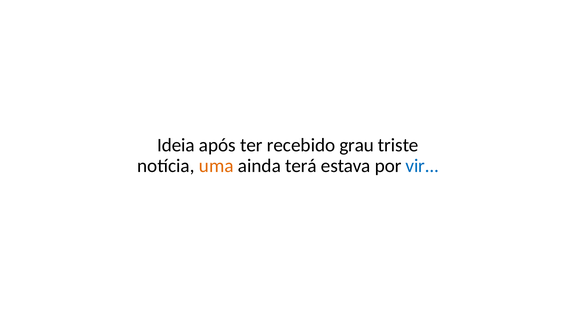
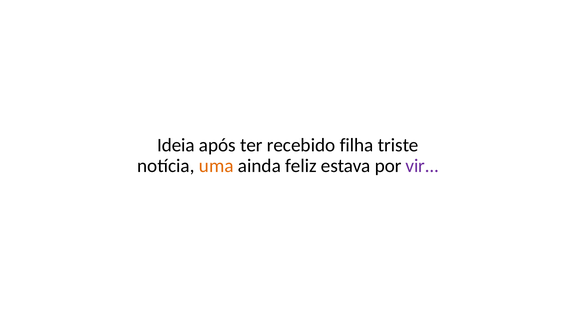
grau: grau -> filha
terá: terá -> feliz
vir colour: blue -> purple
